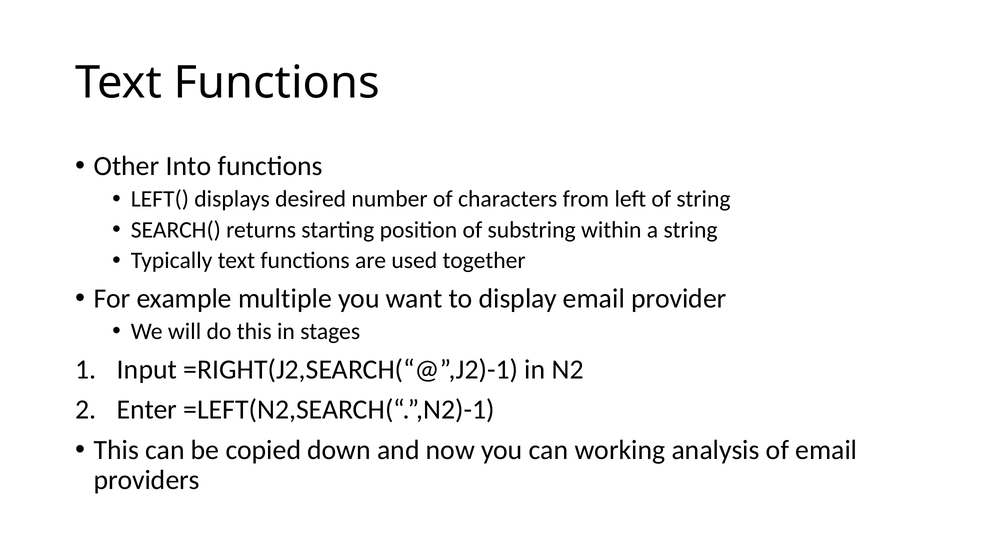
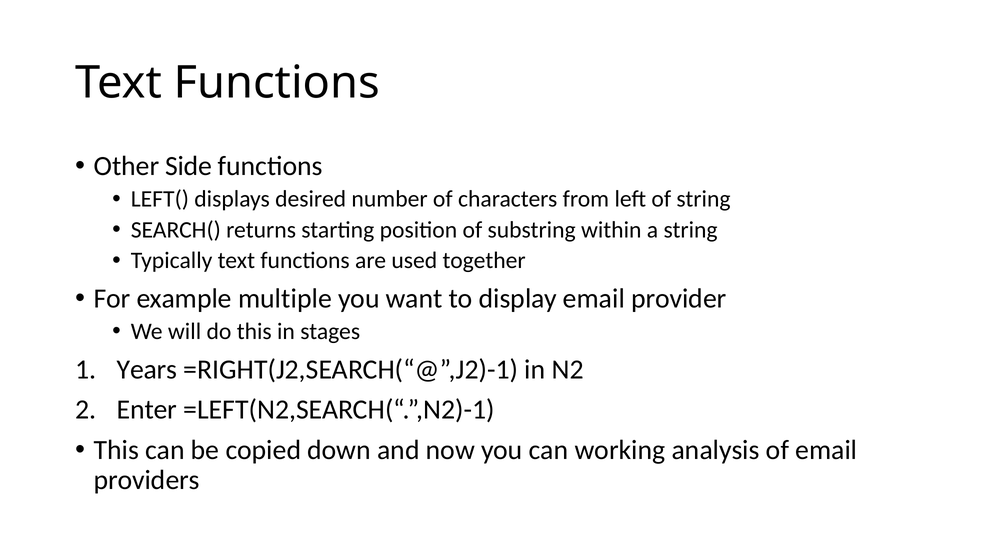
Into: Into -> Side
Input: Input -> Years
